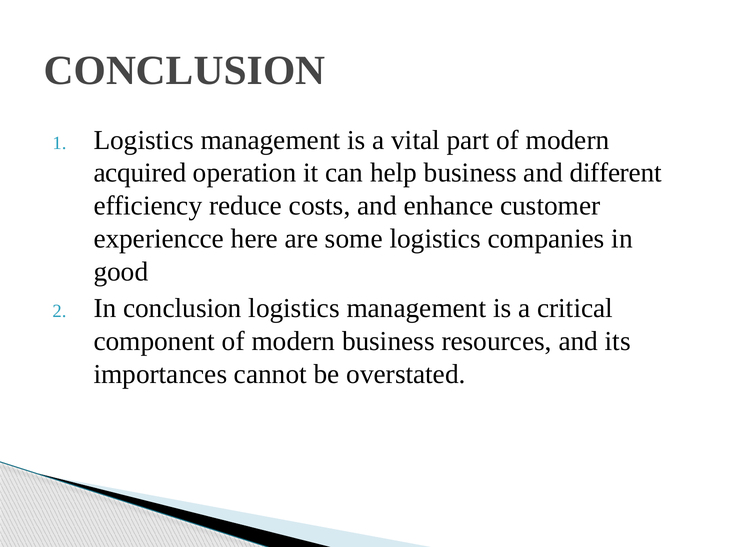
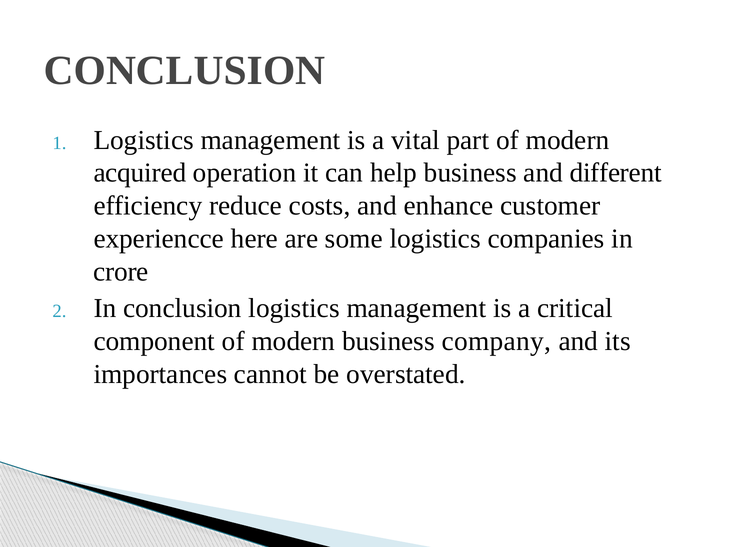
good: good -> crore
resources: resources -> company
